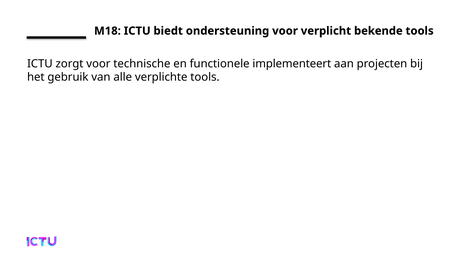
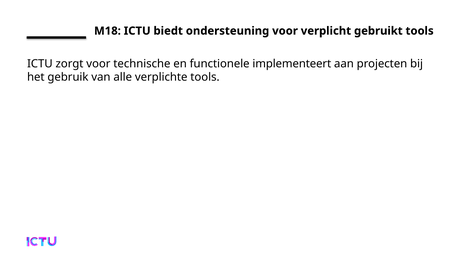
bekende: bekende -> gebruikt
